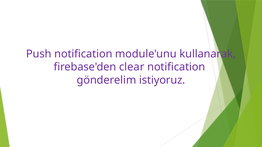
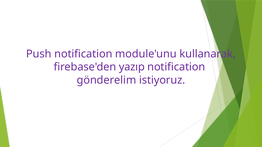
clear: clear -> yazıp
